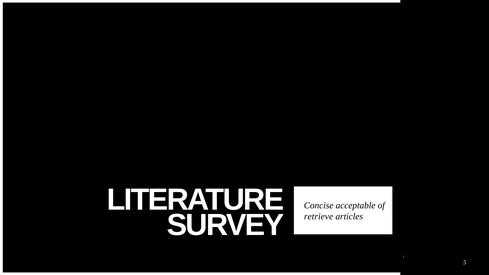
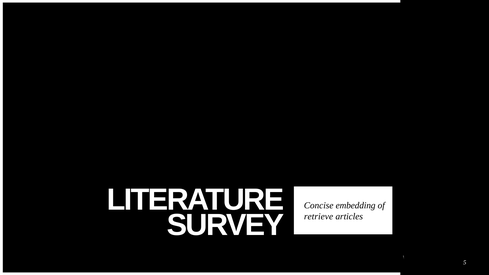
acceptable: acceptable -> embedding
